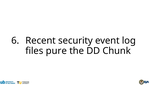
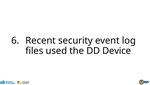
pure: pure -> used
Chunk: Chunk -> Device
